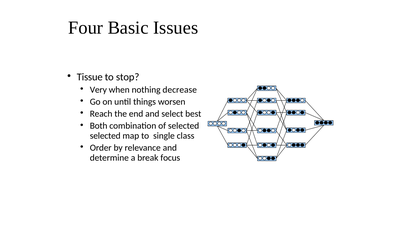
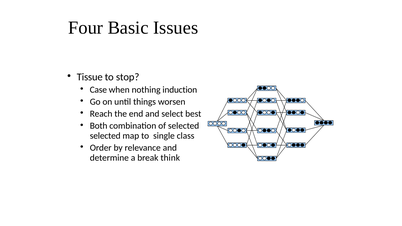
Very: Very -> Case
decrease: decrease -> induction
focus: focus -> think
